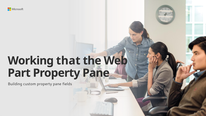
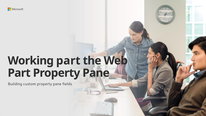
Working that: that -> part
